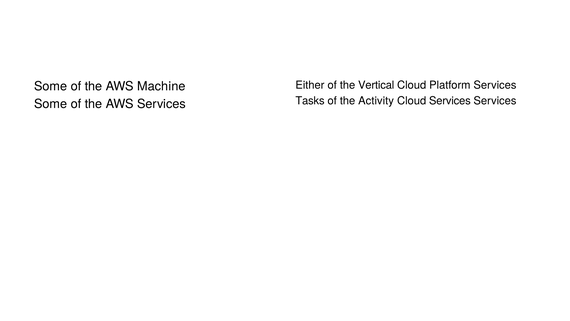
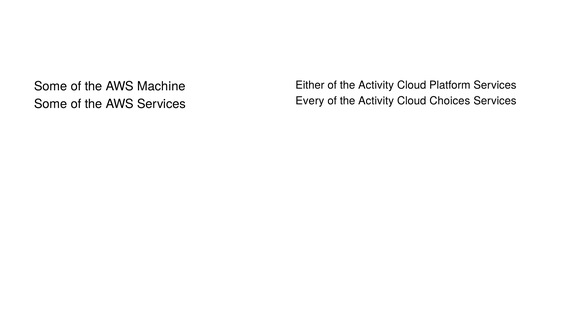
Vertical at (376, 85): Vertical -> Activity
Tasks: Tasks -> Every
Cloud Services: Services -> Choices
